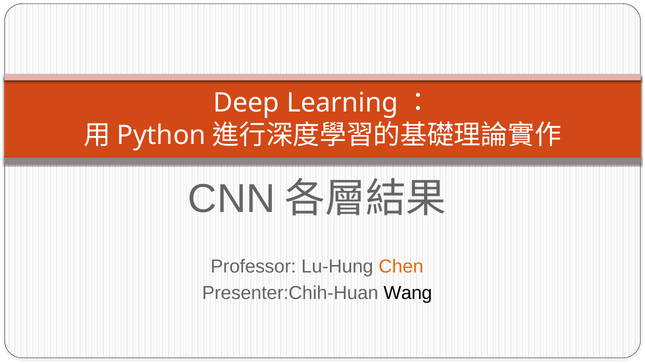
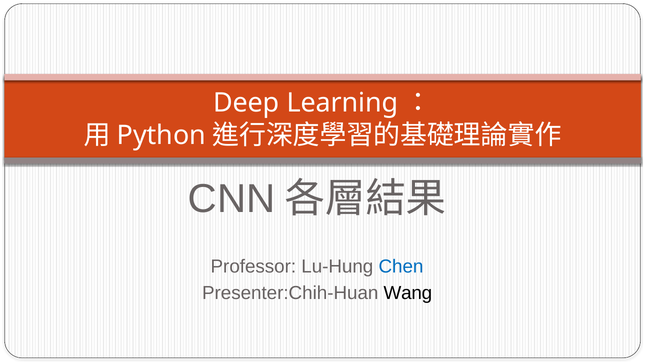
Chen colour: orange -> blue
